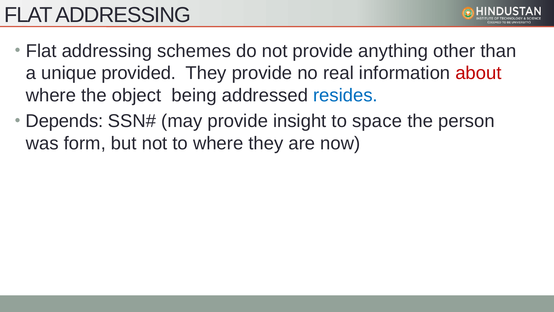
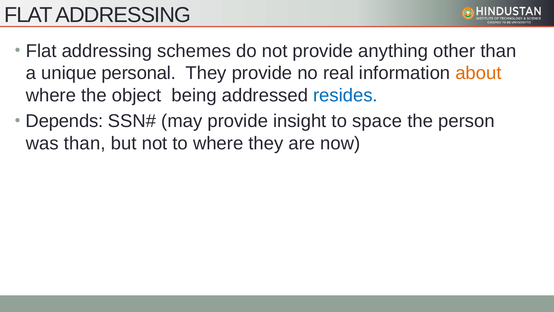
provided: provided -> personal
about colour: red -> orange
was form: form -> than
